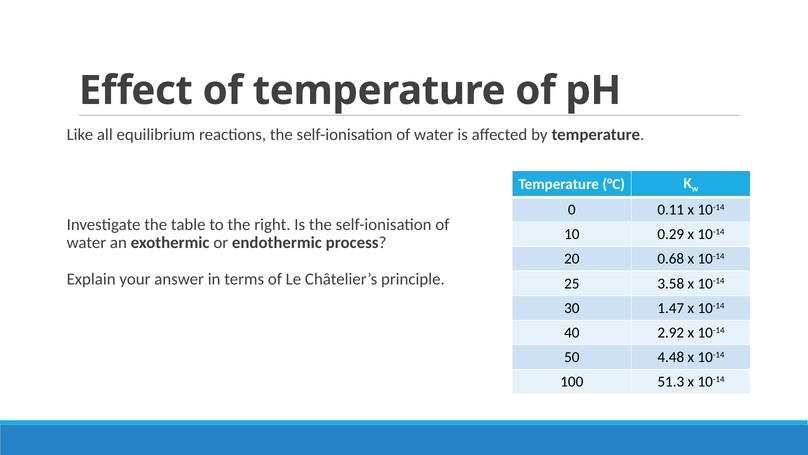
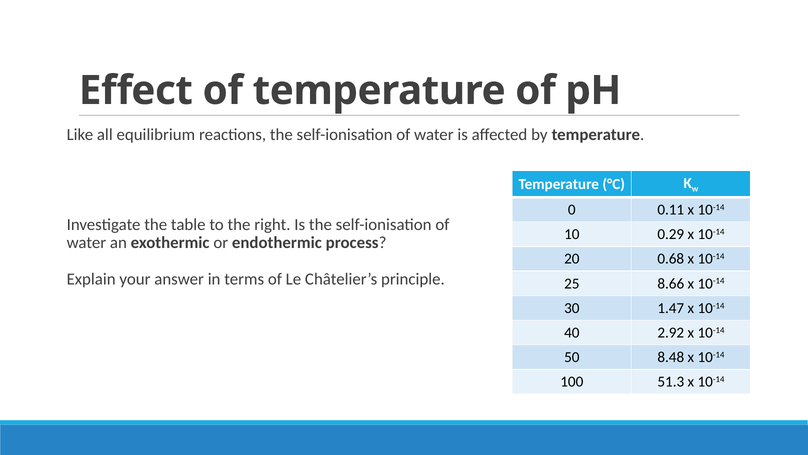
3.58: 3.58 -> 8.66
4.48: 4.48 -> 8.48
